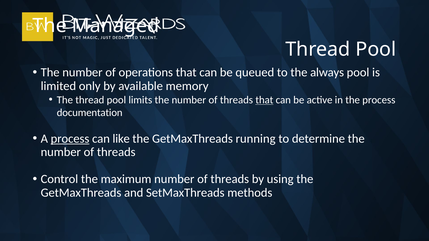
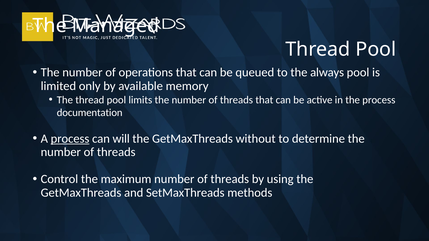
that at (264, 100) underline: present -> none
like: like -> will
running: running -> without
